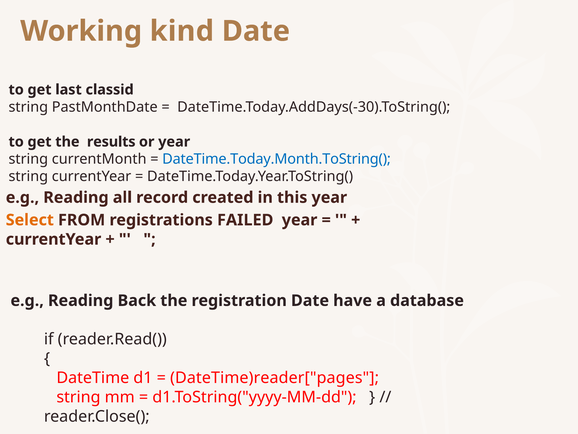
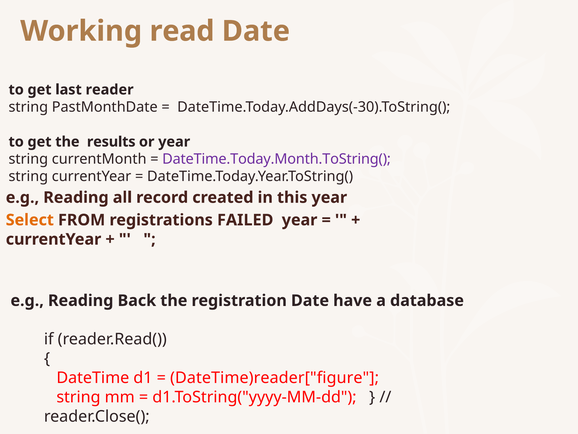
kind: kind -> read
classid: classid -> reader
DateTime.Today.Month.ToString( colour: blue -> purple
DateTime)reader["pages: DateTime)reader["pages -> DateTime)reader["figure
